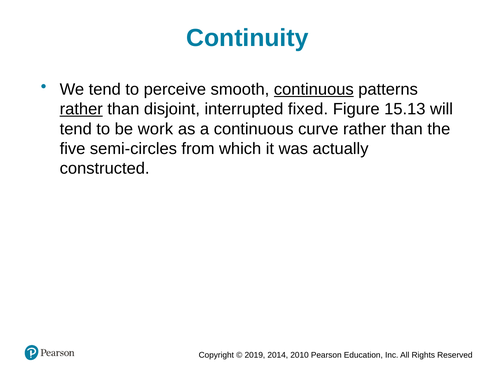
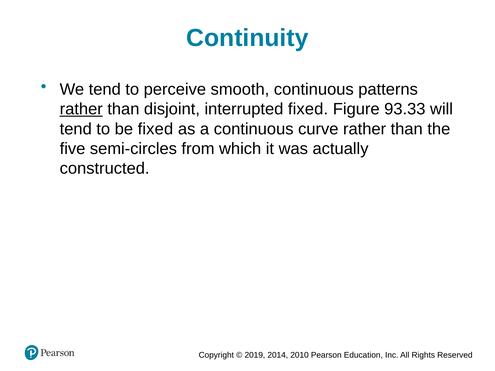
continuous at (314, 89) underline: present -> none
15.13: 15.13 -> 93.33
be work: work -> fixed
